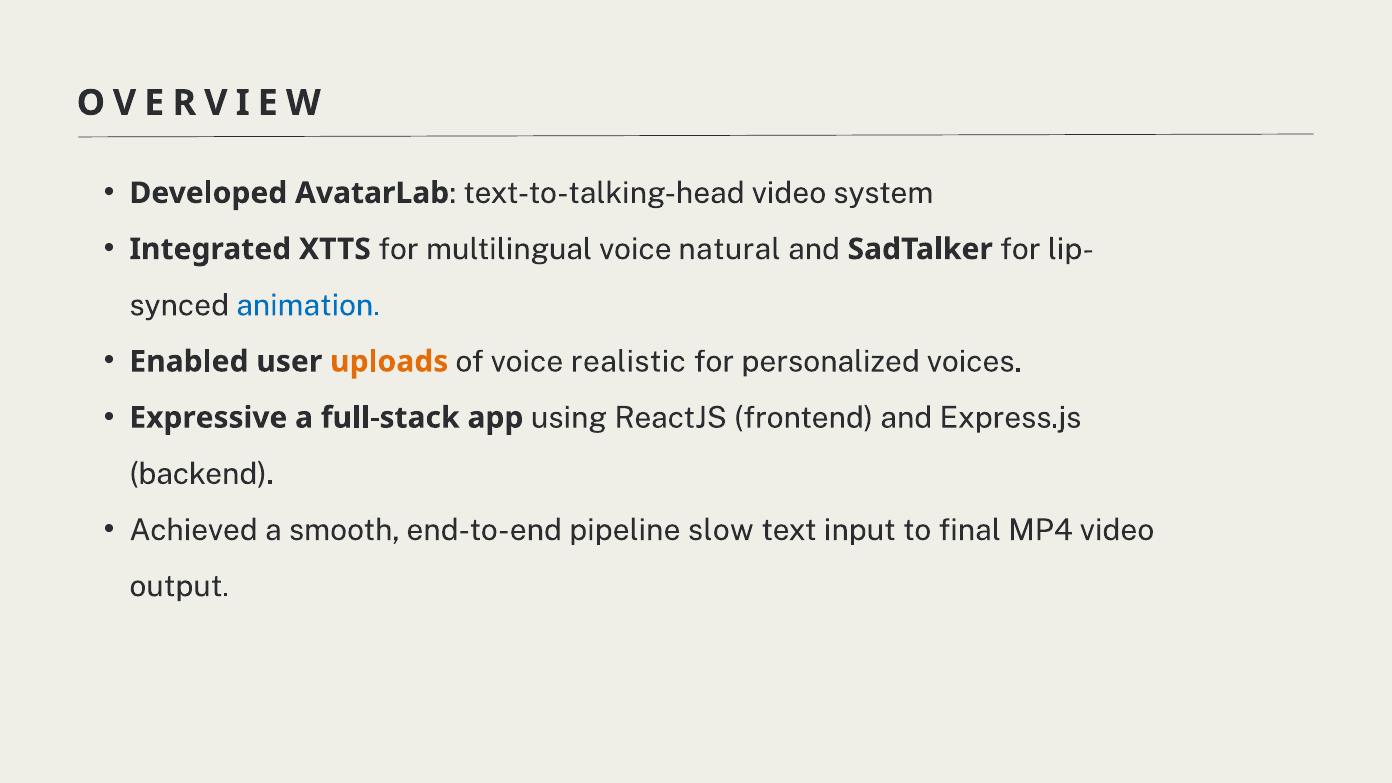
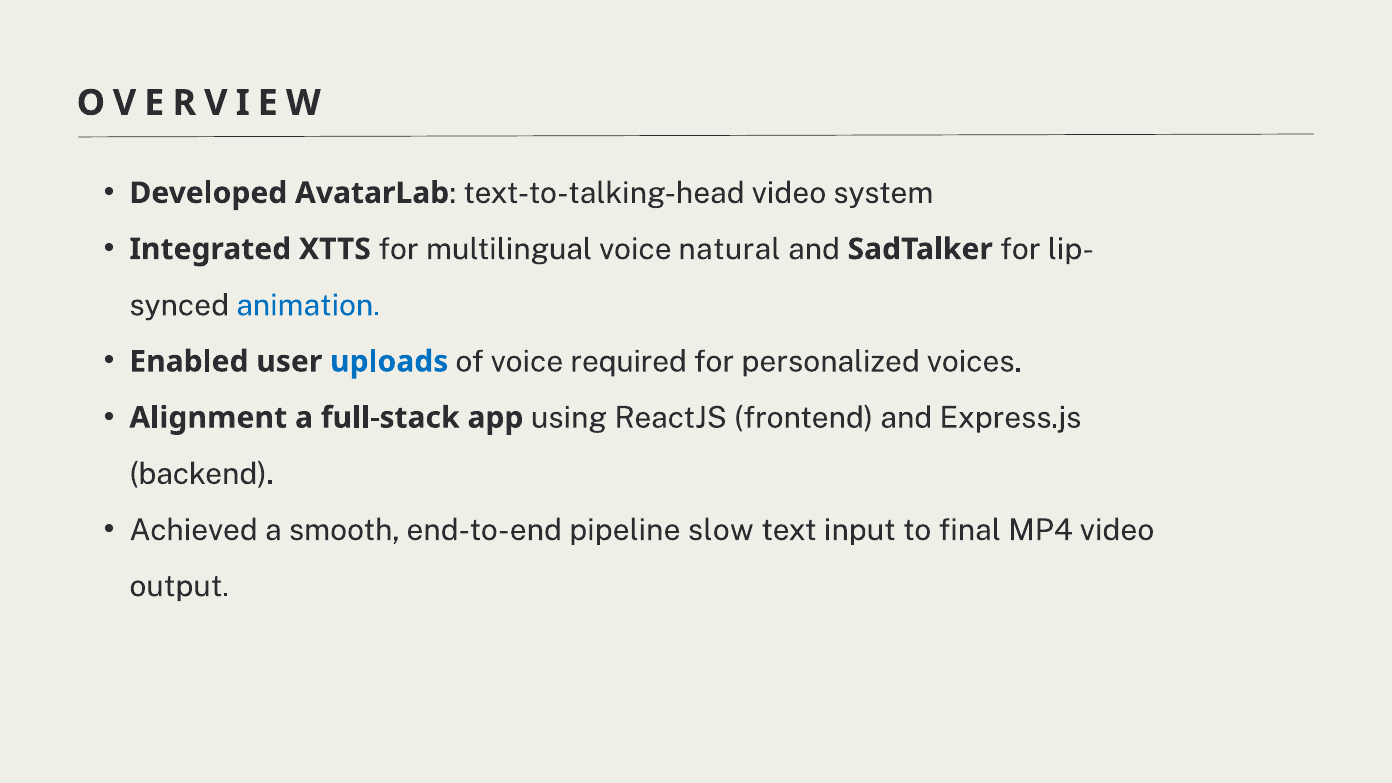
uploads colour: orange -> blue
realistic: realistic -> required
Expressive: Expressive -> Alignment
